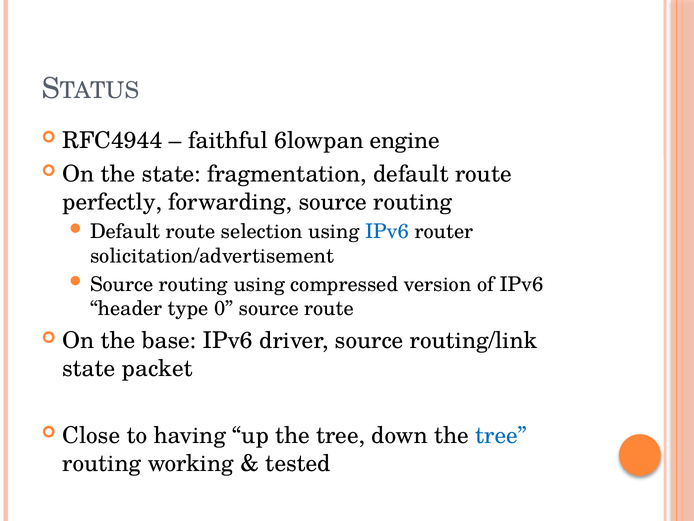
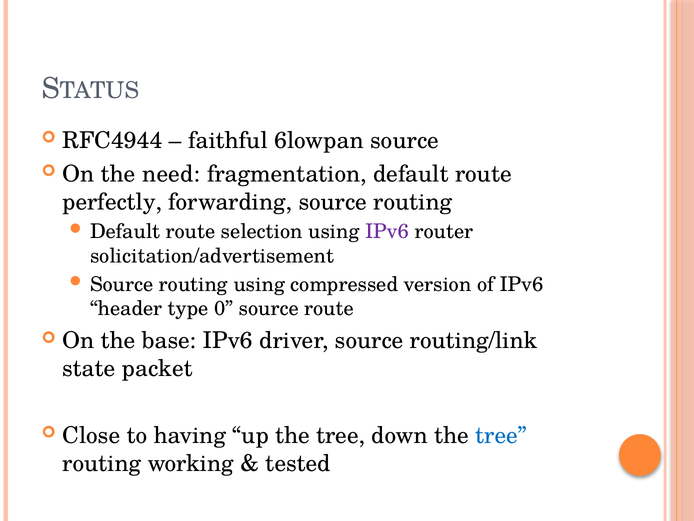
6lowpan engine: engine -> source
the state: state -> need
IPv6 at (387, 232) colour: blue -> purple
